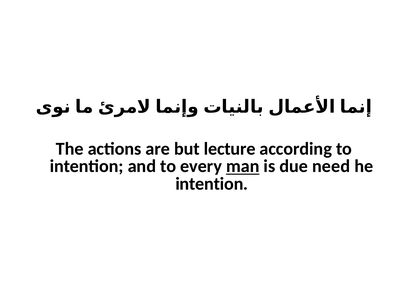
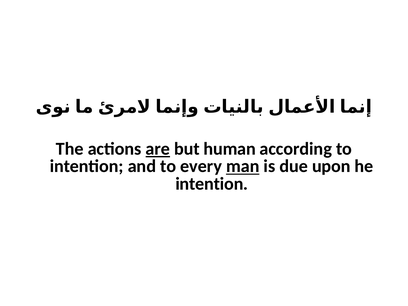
are underline: none -> present
lecture: lecture -> human
need: need -> upon
